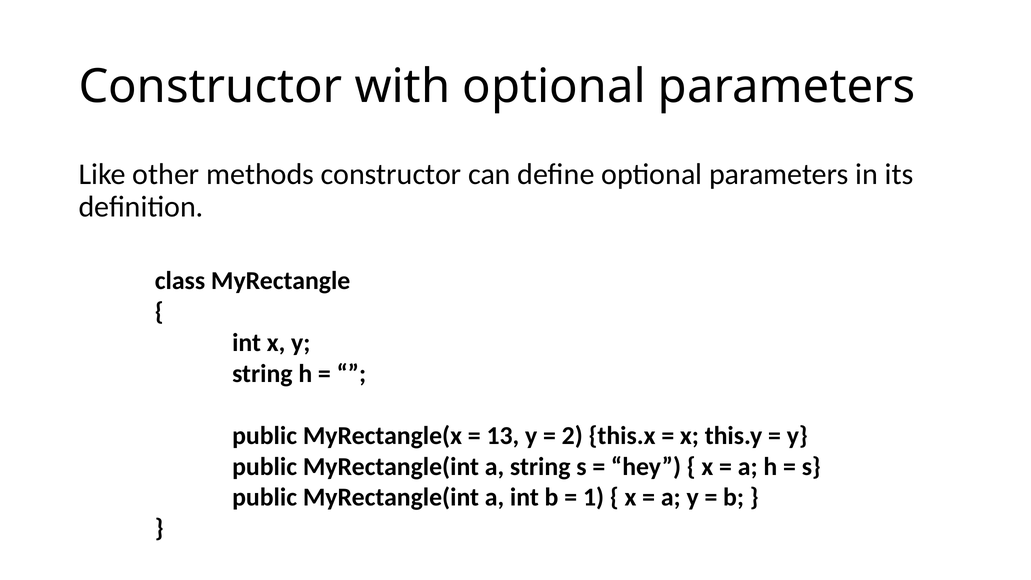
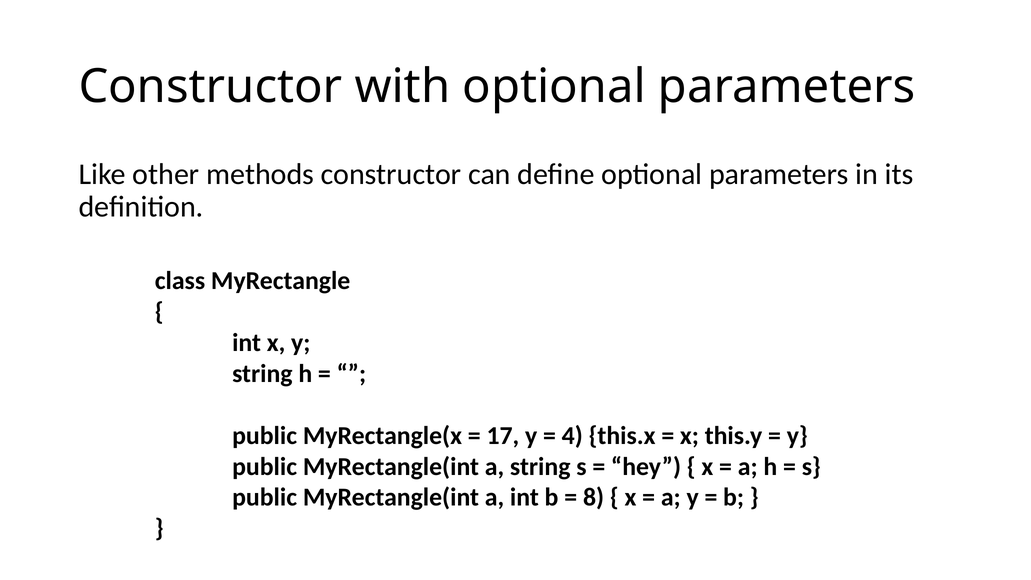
13: 13 -> 17
2: 2 -> 4
1: 1 -> 8
